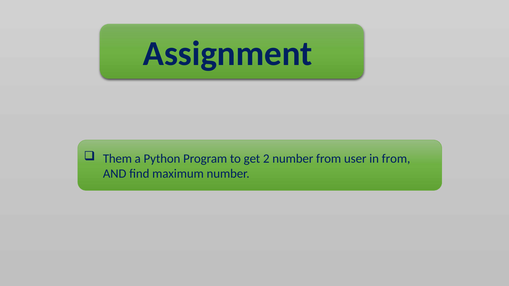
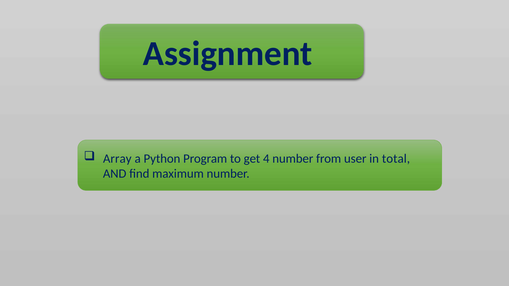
Them: Them -> Array
2: 2 -> 4
in from: from -> total
